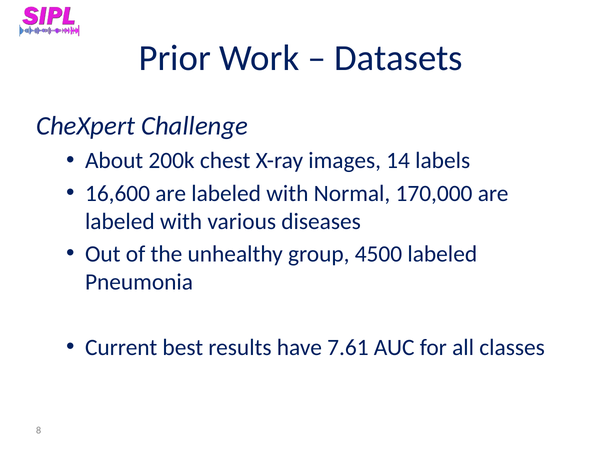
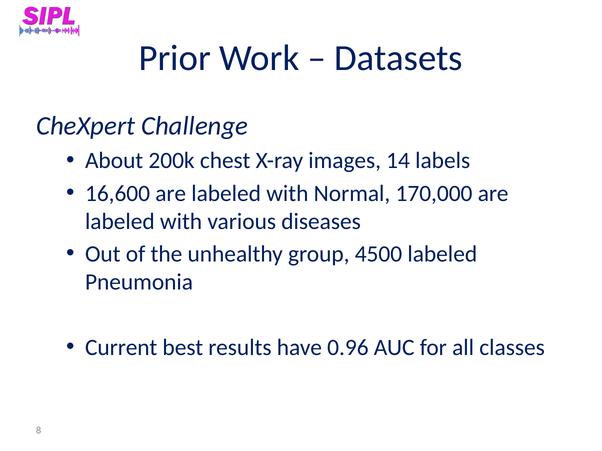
7.61: 7.61 -> 0.96
